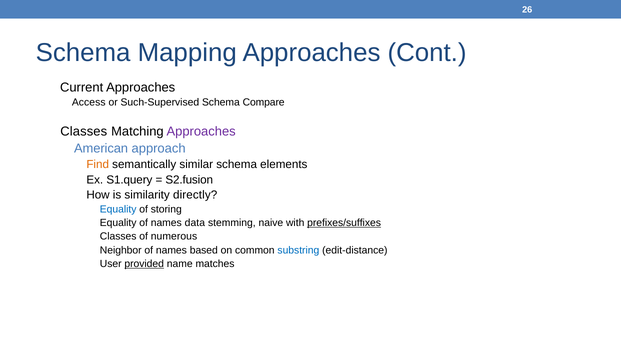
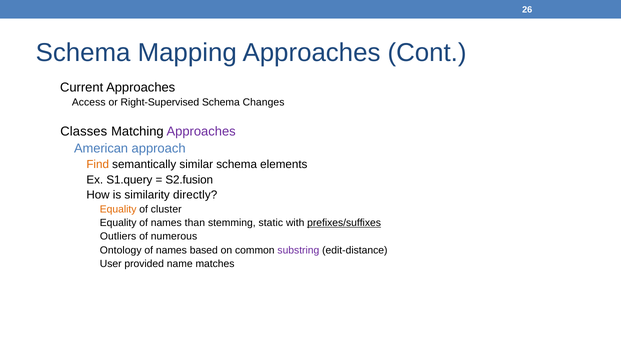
Such-Supervised: Such-Supervised -> Right-Supervised
Compare: Compare -> Changes
Equality at (118, 210) colour: blue -> orange
storing: storing -> cluster
data: data -> than
naive: naive -> static
Classes at (118, 237): Classes -> Outliers
Neighbor: Neighbor -> Ontology
substring colour: blue -> purple
provided underline: present -> none
